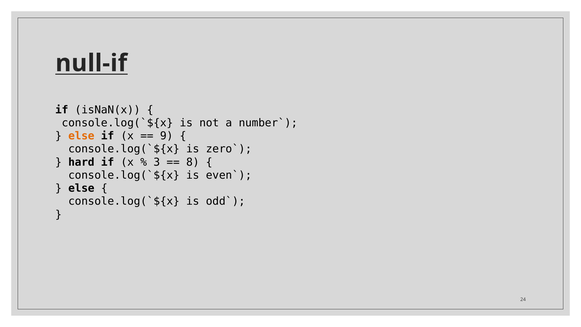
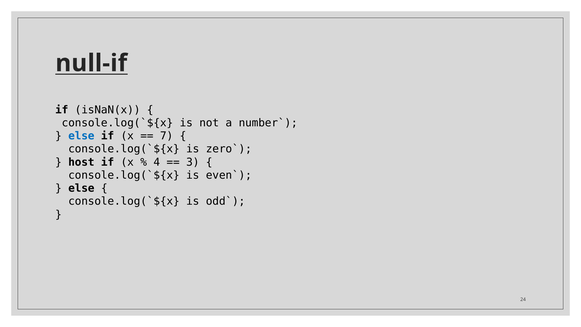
else at (81, 136) colour: orange -> blue
9: 9 -> 7
hard: hard -> host
3: 3 -> 4
8: 8 -> 3
